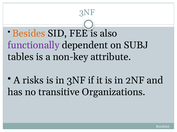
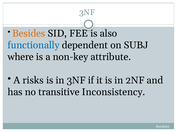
functionally colour: purple -> blue
tables: tables -> where
Organizations: Organizations -> Inconsistency
